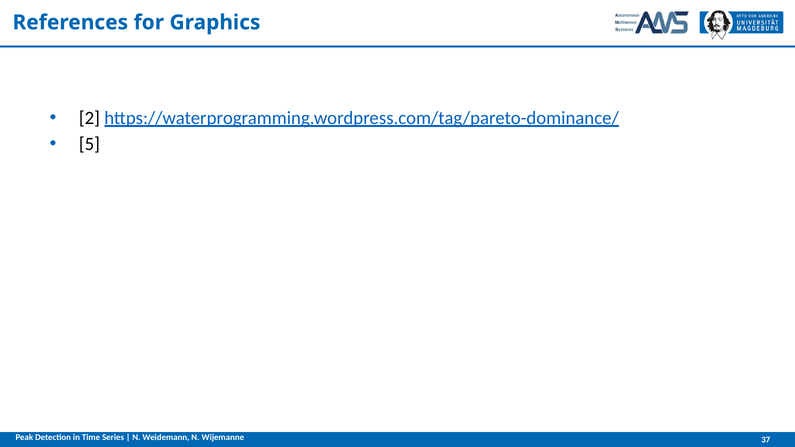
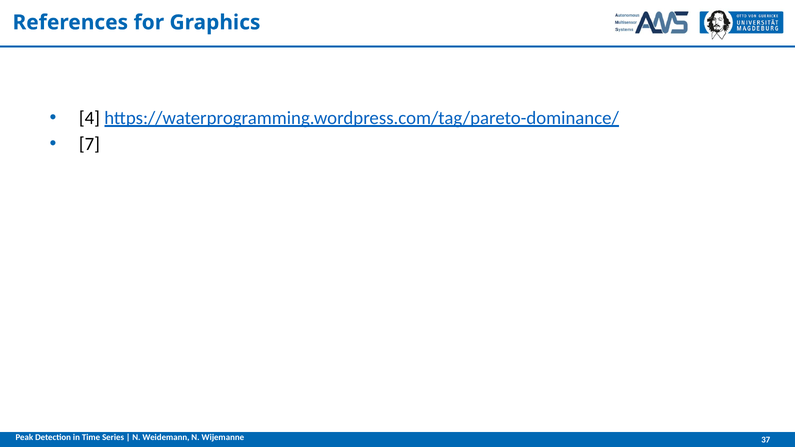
2: 2 -> 4
5: 5 -> 7
